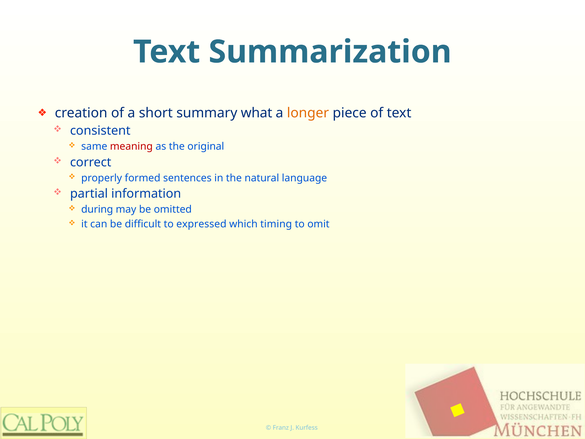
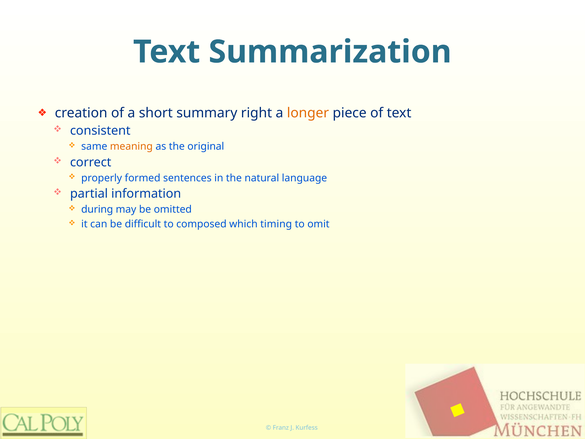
what: what -> right
meaning colour: red -> orange
expressed: expressed -> composed
